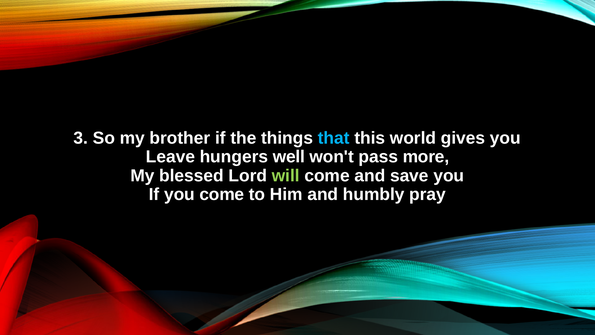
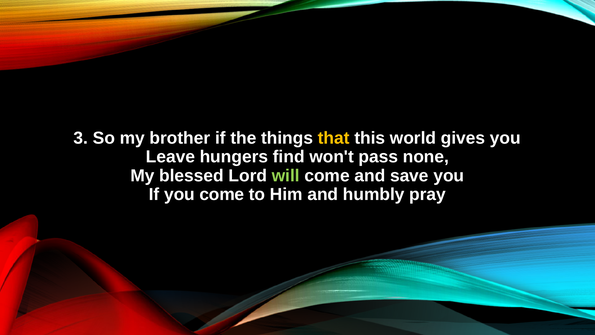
that colour: light blue -> yellow
well: well -> find
more: more -> none
